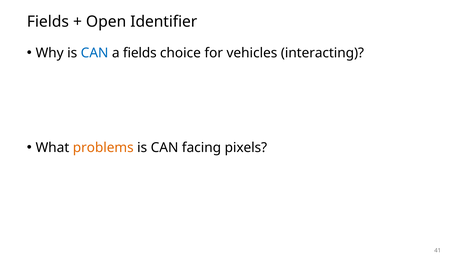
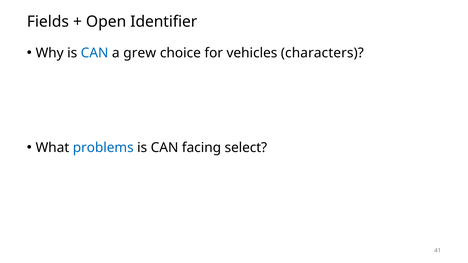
a fields: fields -> grew
interacting: interacting -> characters
problems colour: orange -> blue
pixels: pixels -> select
